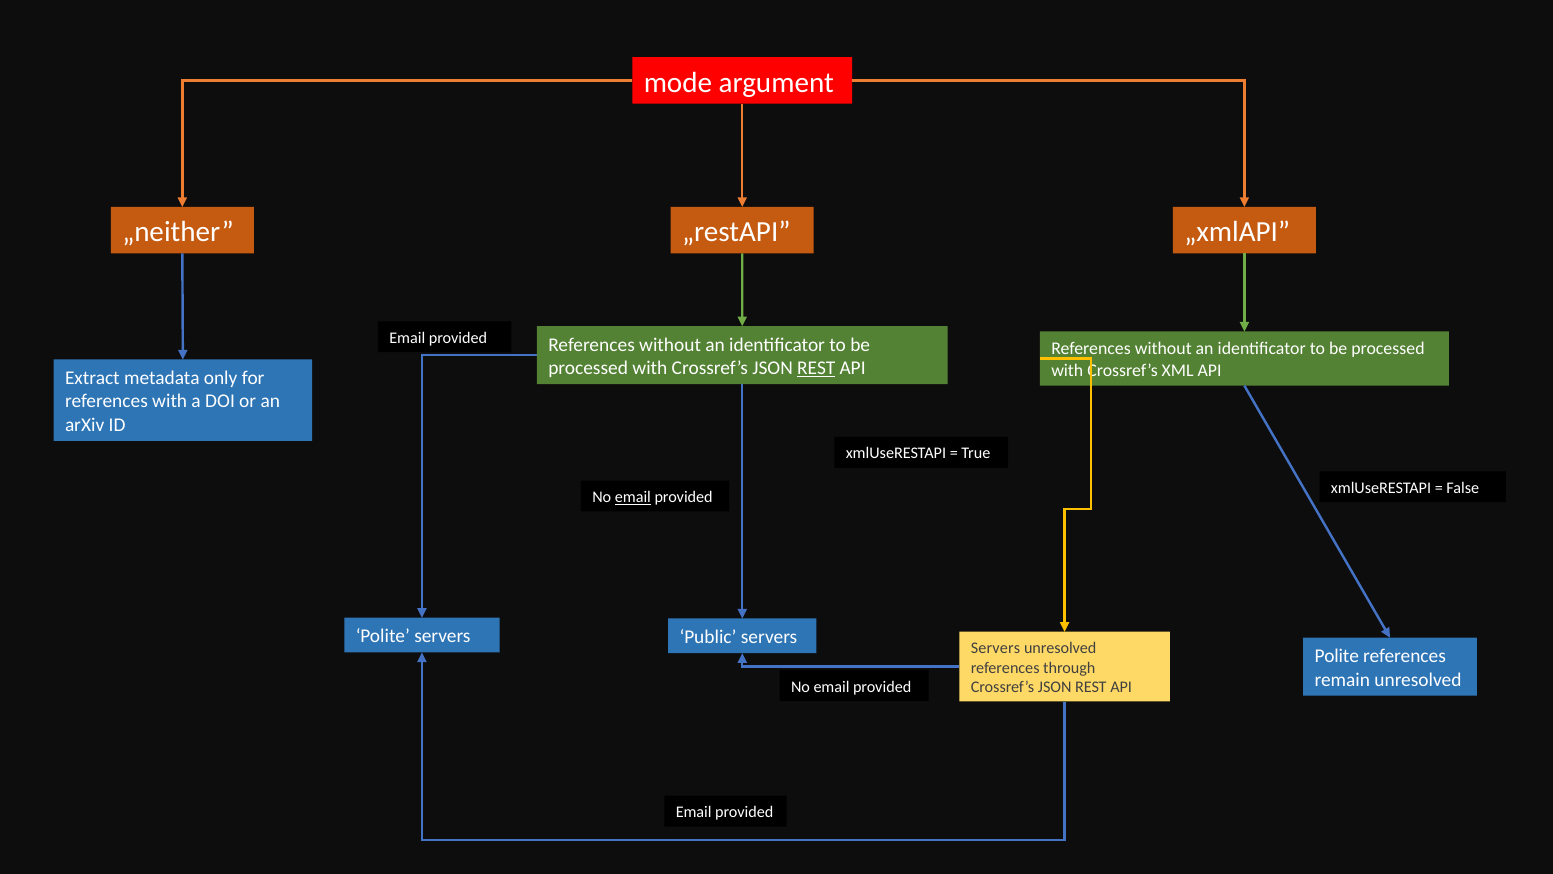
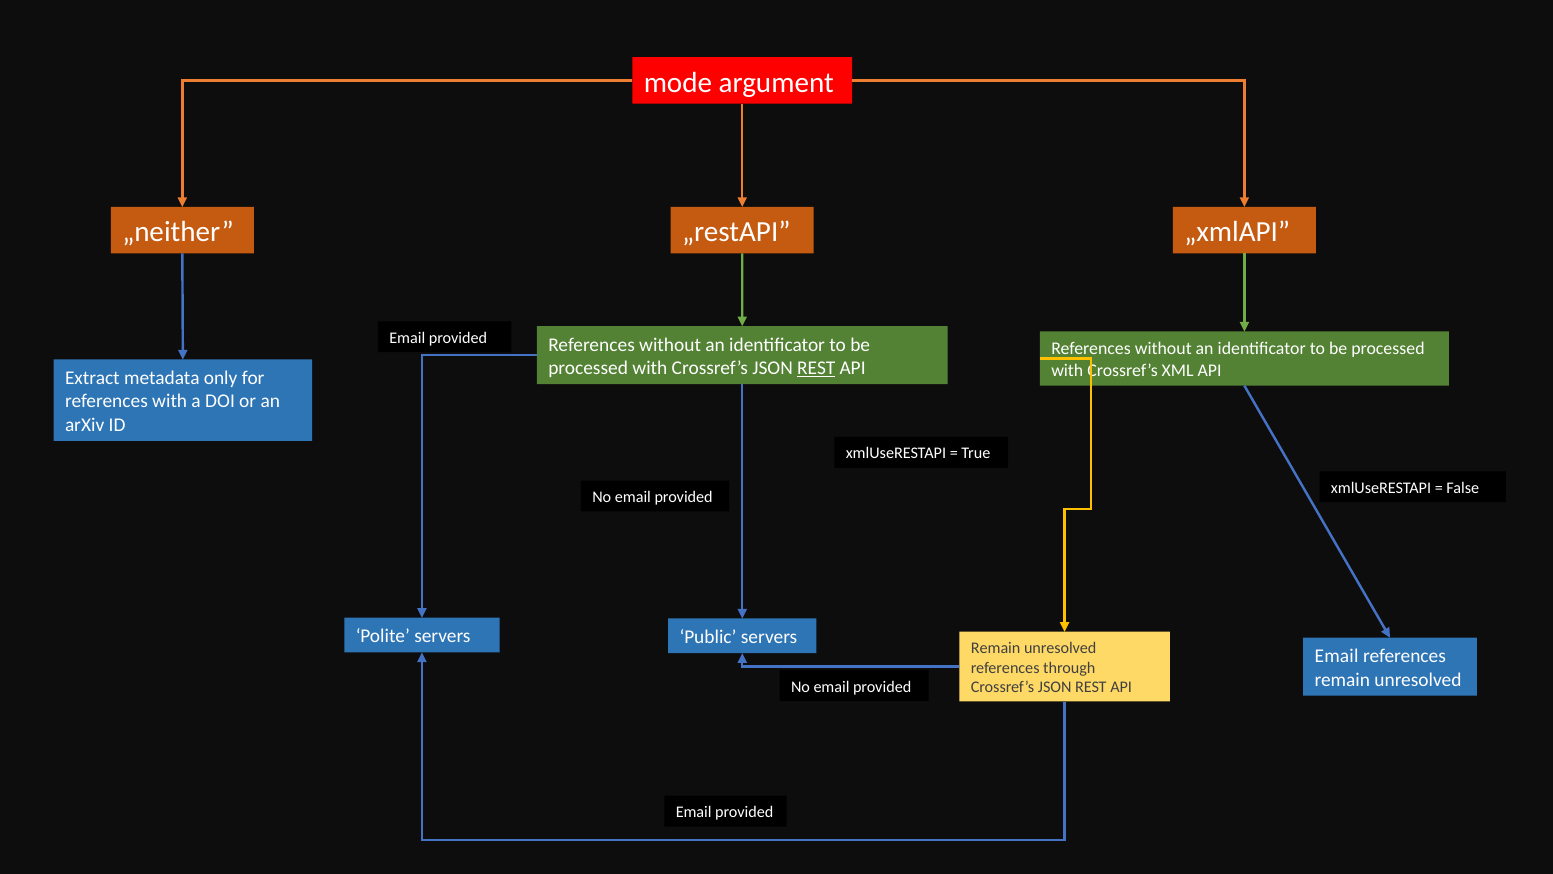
email at (633, 497) underline: present -> none
Servers at (996, 648): Servers -> Remain
Polite at (1337, 656): Polite -> Email
